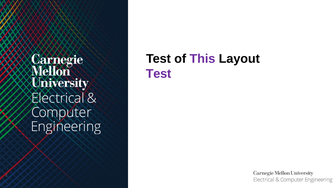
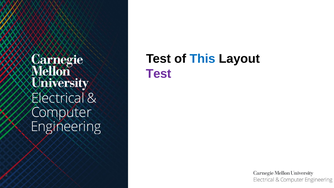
This colour: purple -> blue
